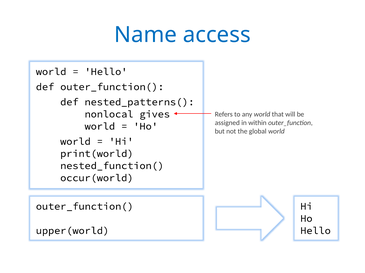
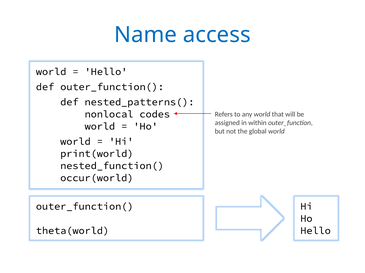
gives: gives -> codes
upper(world: upper(world -> theta(world
